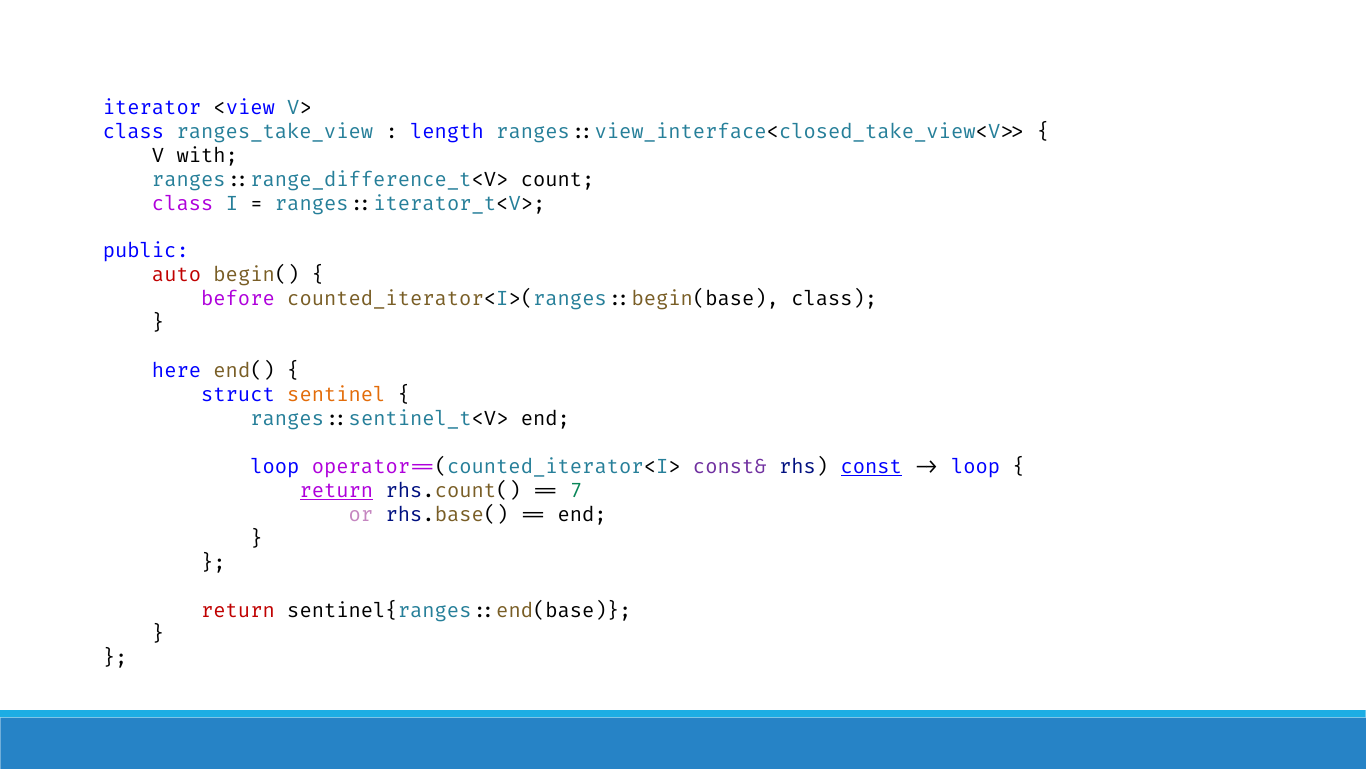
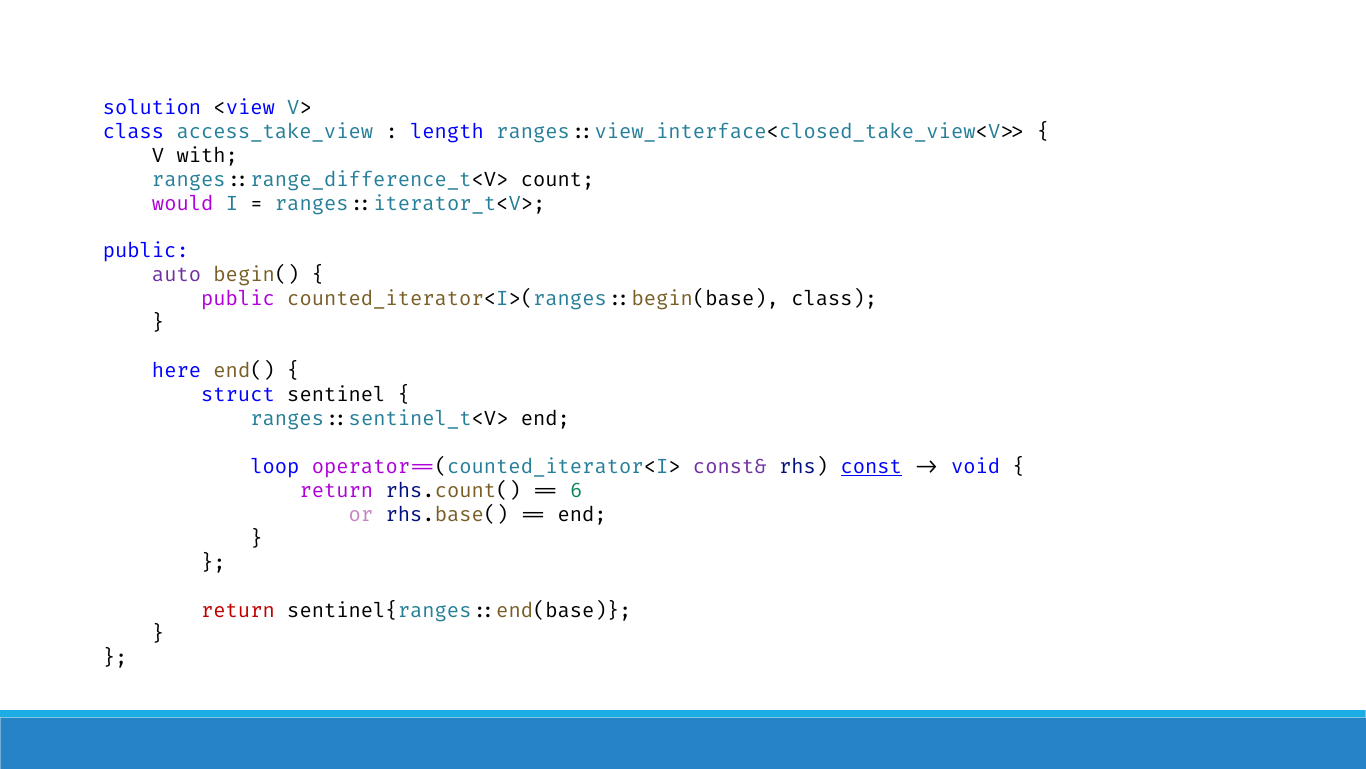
iterator: iterator -> solution
ranges_take_view: ranges_take_view -> access_take_view
class at (183, 203): class -> would
auto colour: red -> purple
before at (238, 299): before -> public
sentinel colour: orange -> black
loop at (976, 466): loop -> void
return at (336, 490) underline: present -> none
7: 7 -> 6
